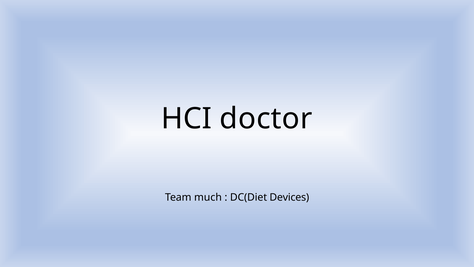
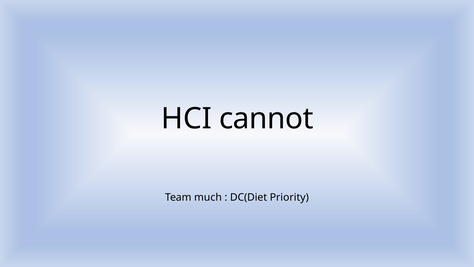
doctor: doctor -> cannot
Devices: Devices -> Priority
